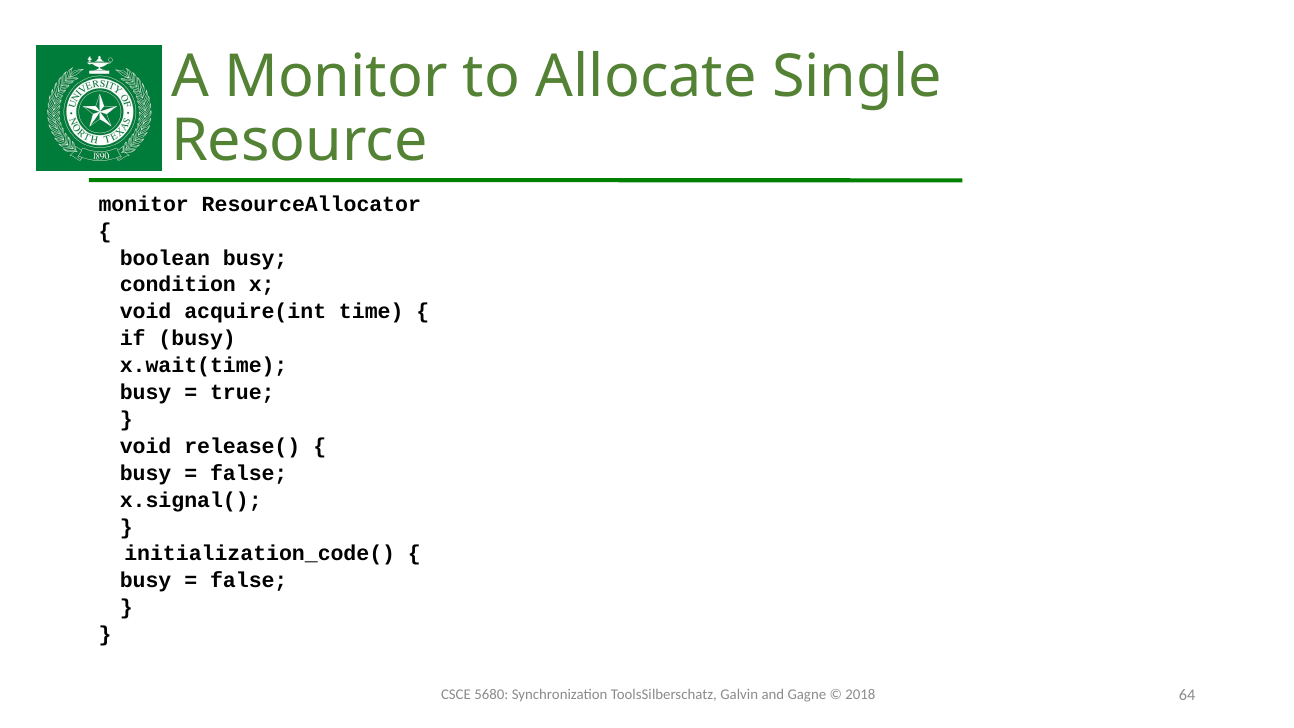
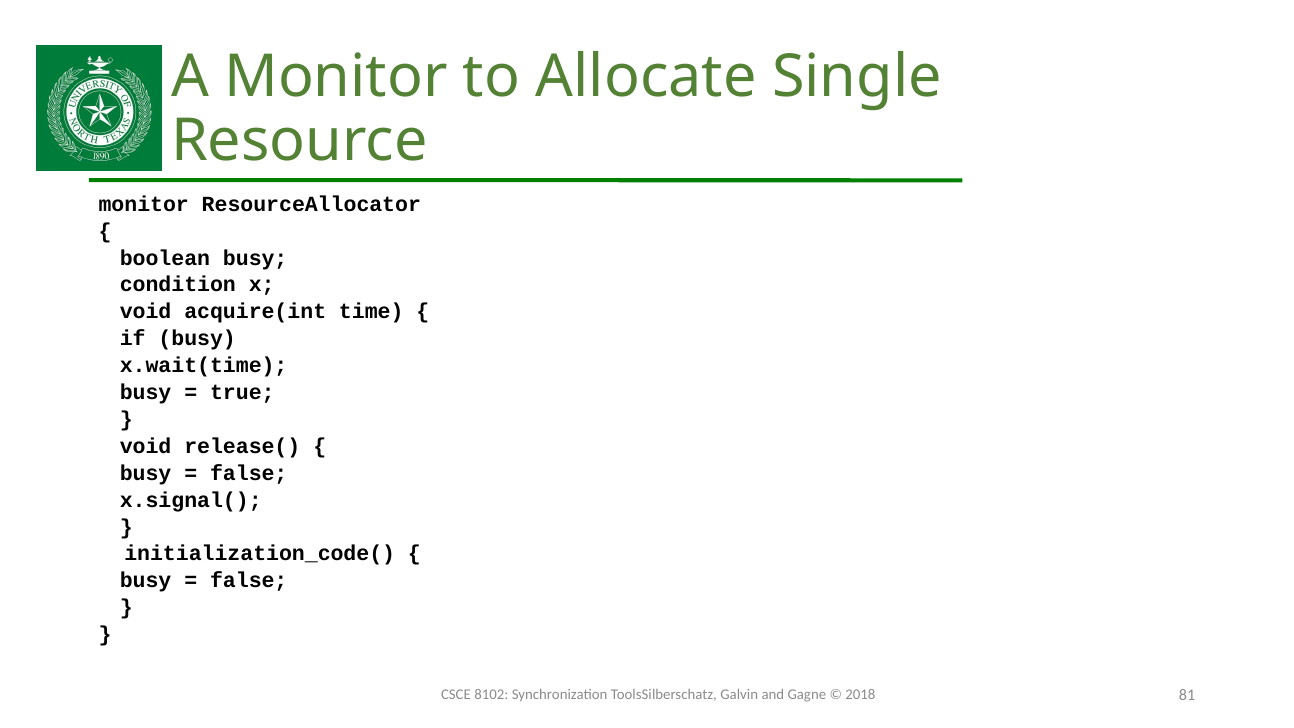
5680: 5680 -> 8102
64: 64 -> 81
